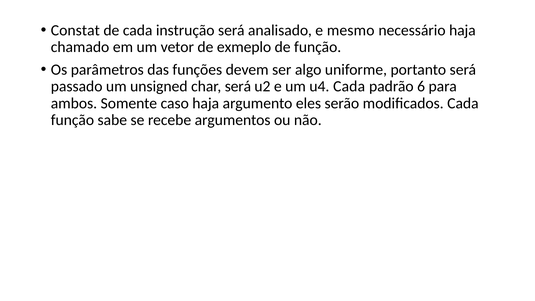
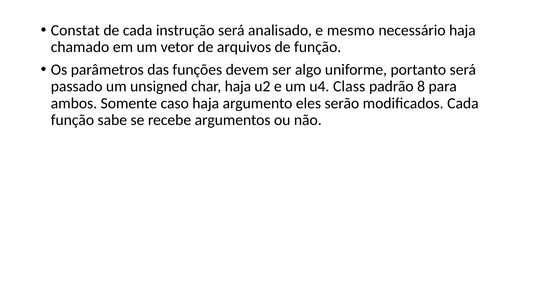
exmeplo: exmeplo -> arquivos
char será: será -> haja
u4 Cada: Cada -> Class
6: 6 -> 8
